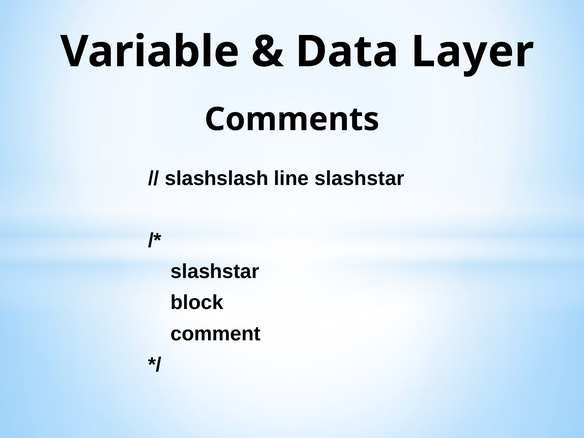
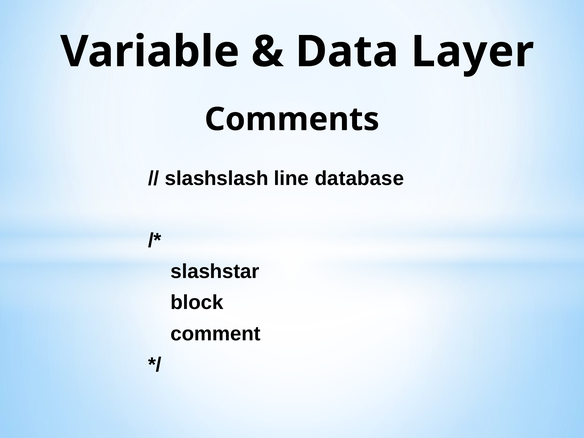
line slashstar: slashstar -> database
